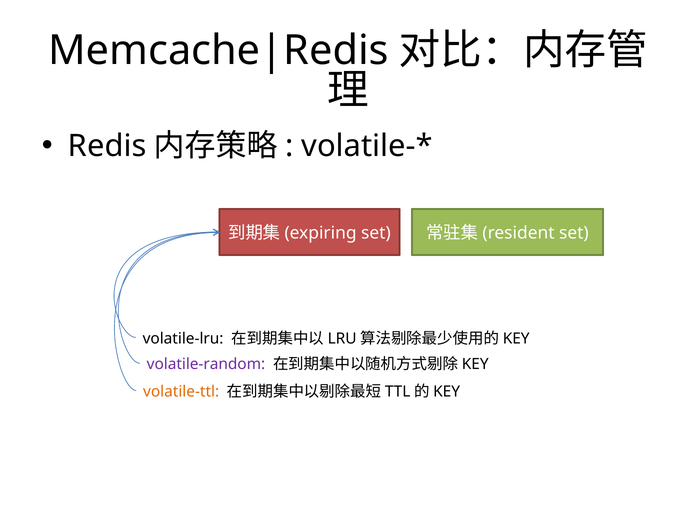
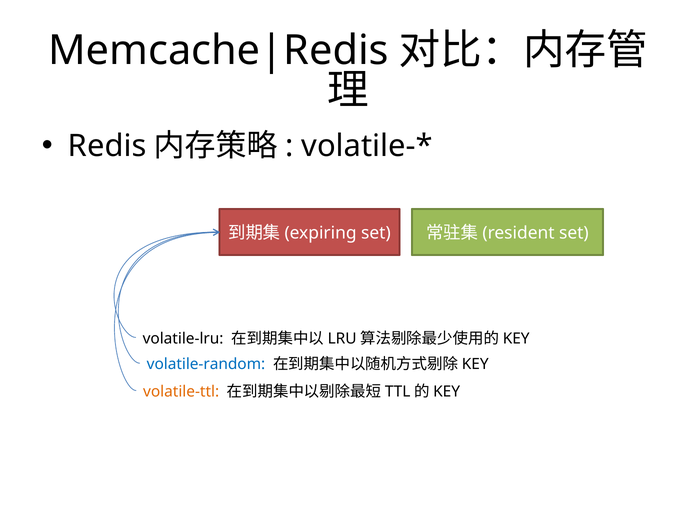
volatile-random colour: purple -> blue
